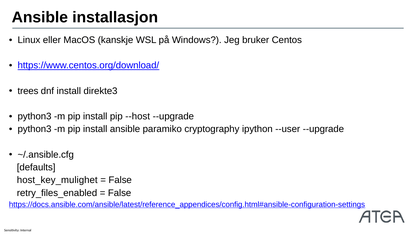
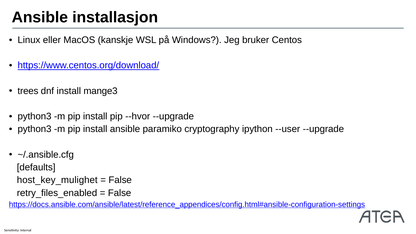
direkte3: direkte3 -> mange3
--host: --host -> --hvor
